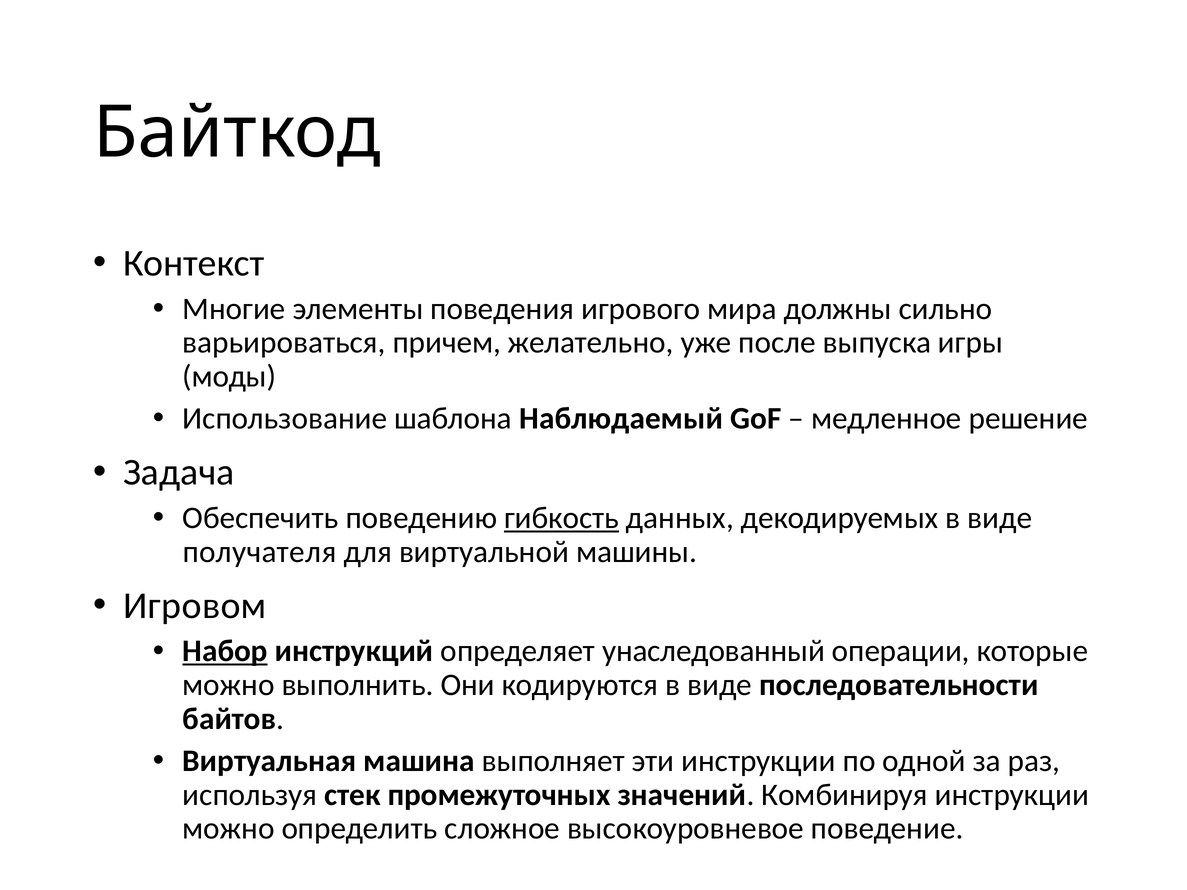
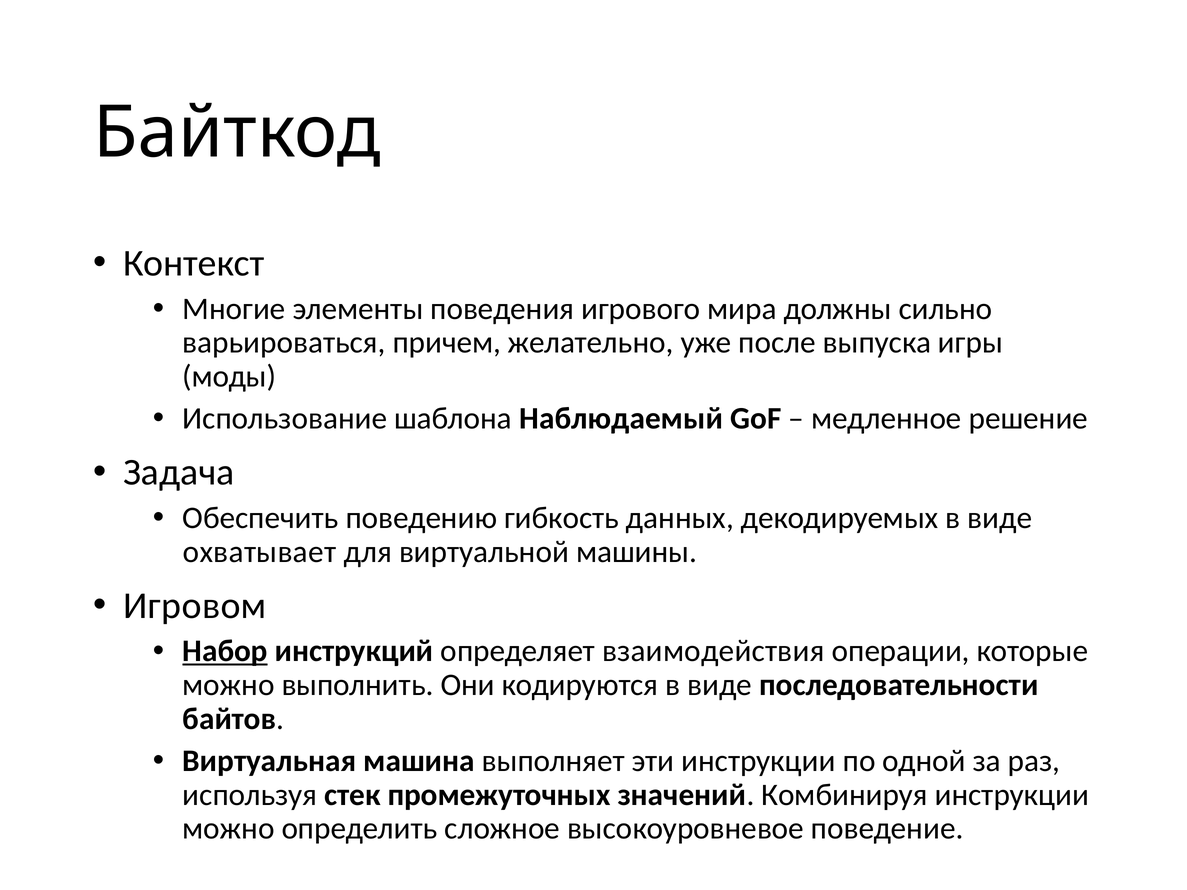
гибкость underline: present -> none
получателя: получателя -> охватывает
унаследованный: унаследованный -> взаимодействия
